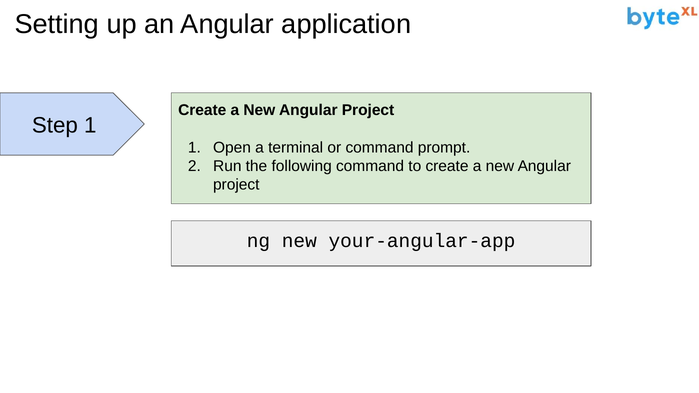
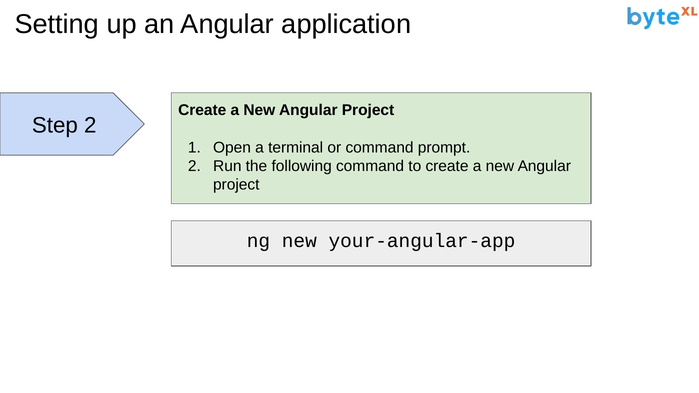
Step 1: 1 -> 2
